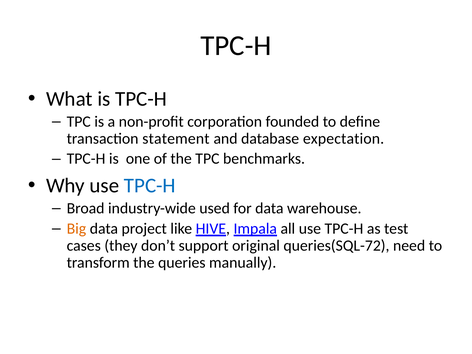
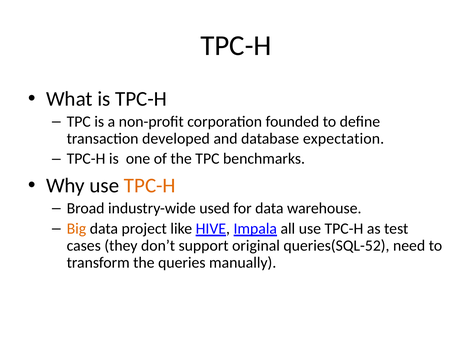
statement: statement -> developed
TPC-H at (150, 186) colour: blue -> orange
queries(SQL-72: queries(SQL-72 -> queries(SQL-52
